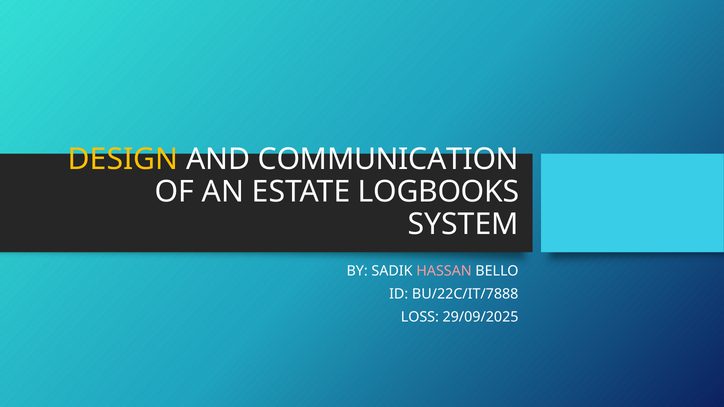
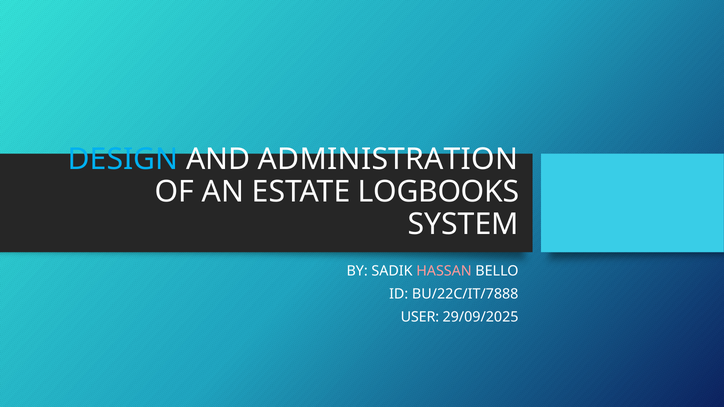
DESIGN colour: yellow -> light blue
COMMUNICATION: COMMUNICATION -> ADMINISTRATION
LOSS: LOSS -> USER
